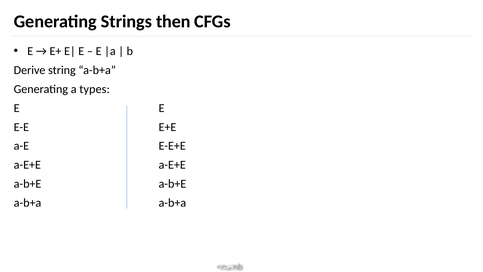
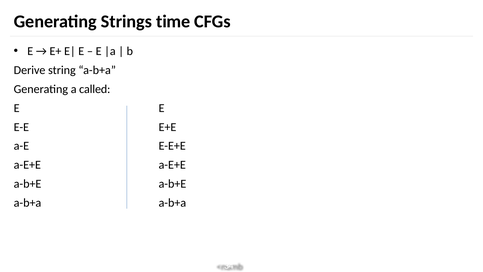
then: then -> time
types: types -> called
